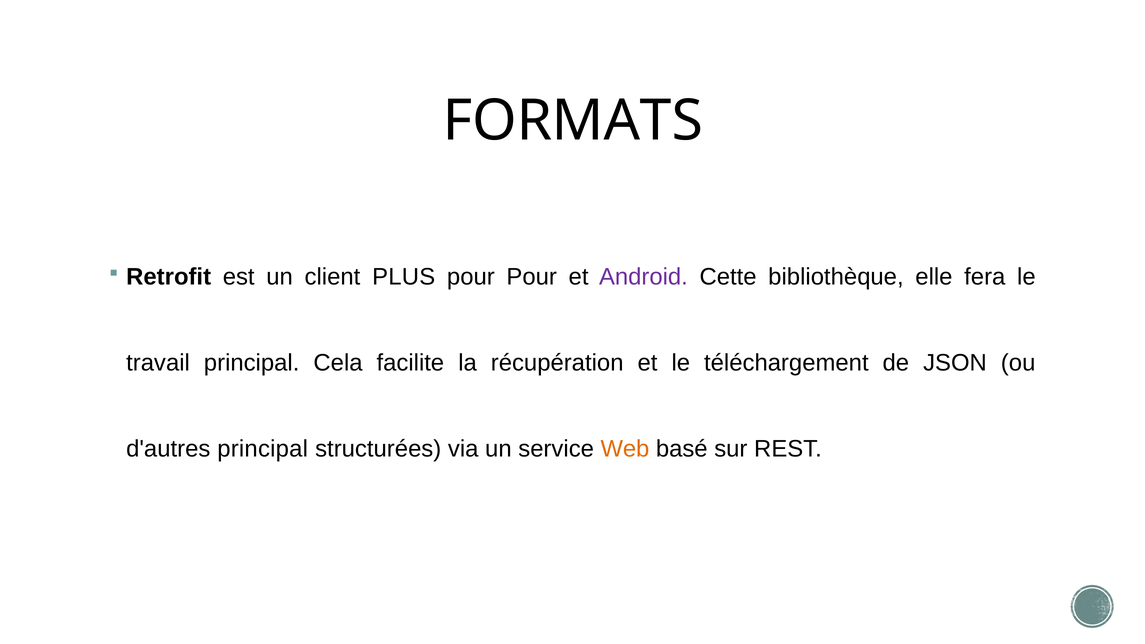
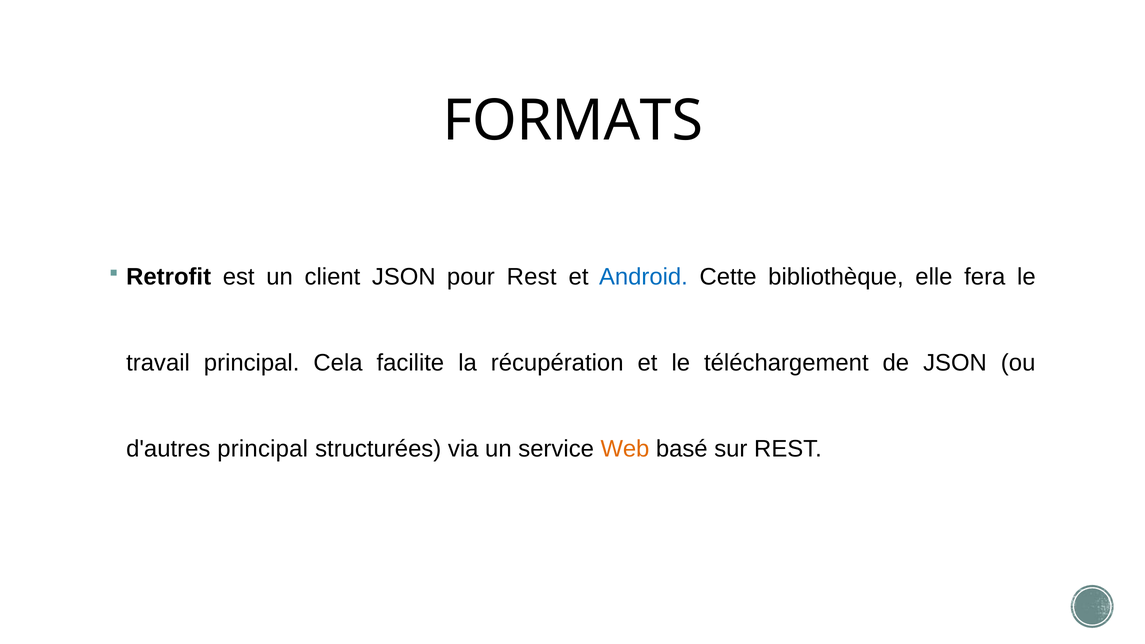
client PLUS: PLUS -> JSON
pour Pour: Pour -> Rest
Android colour: purple -> blue
